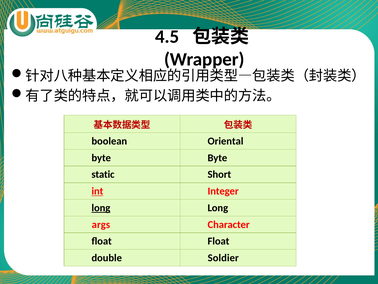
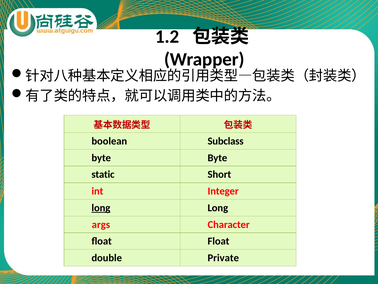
4.5: 4.5 -> 1.2
Oriental: Oriental -> Subclass
int underline: present -> none
Soldier: Soldier -> Private
